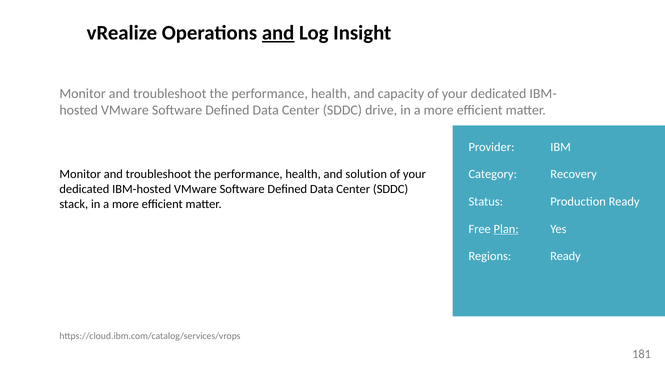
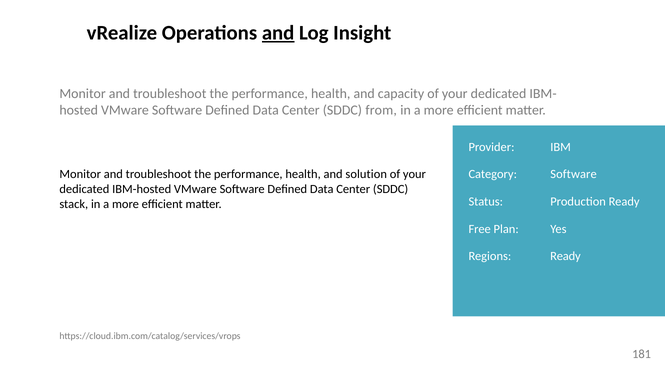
drive: drive -> from
Category Recovery: Recovery -> Software
Plan underline: present -> none
